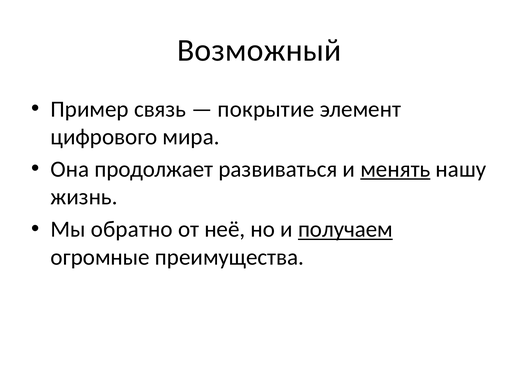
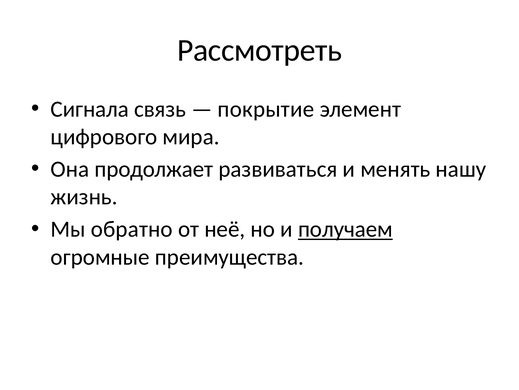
Возможный: Возможный -> Рассмотреть
Пример: Пример -> Сигнала
менять underline: present -> none
